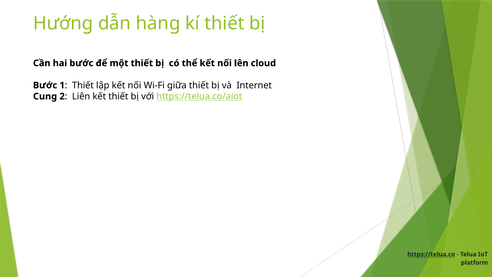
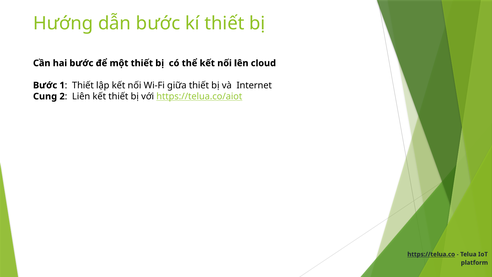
dẫn hàng: hàng -> bước
